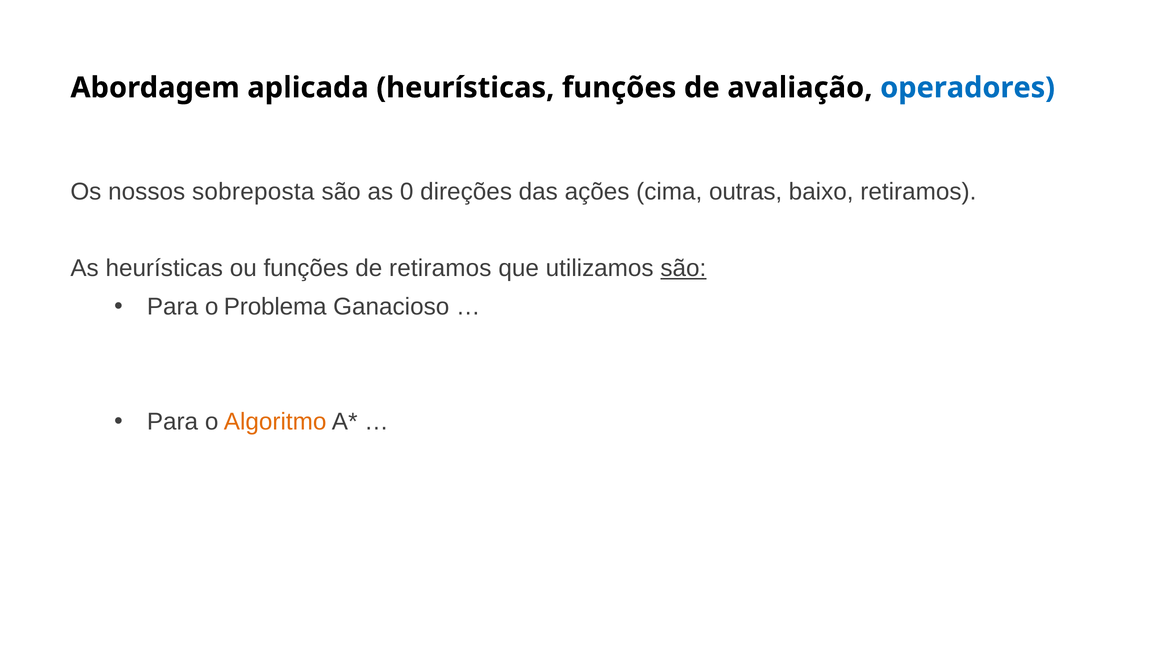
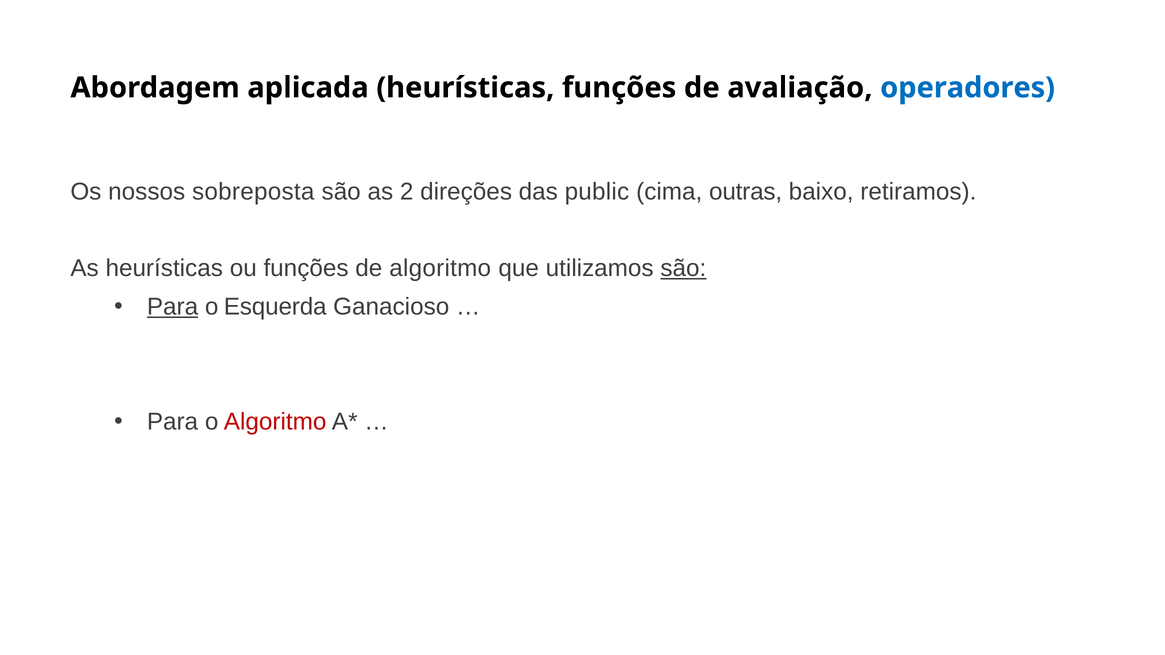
0: 0 -> 2
ações: ações -> public
de retiramos: retiramos -> algoritmo
Para at (173, 307) underline: none -> present
Problema: Problema -> Esquerda
Algoritmo at (275, 422) colour: orange -> red
